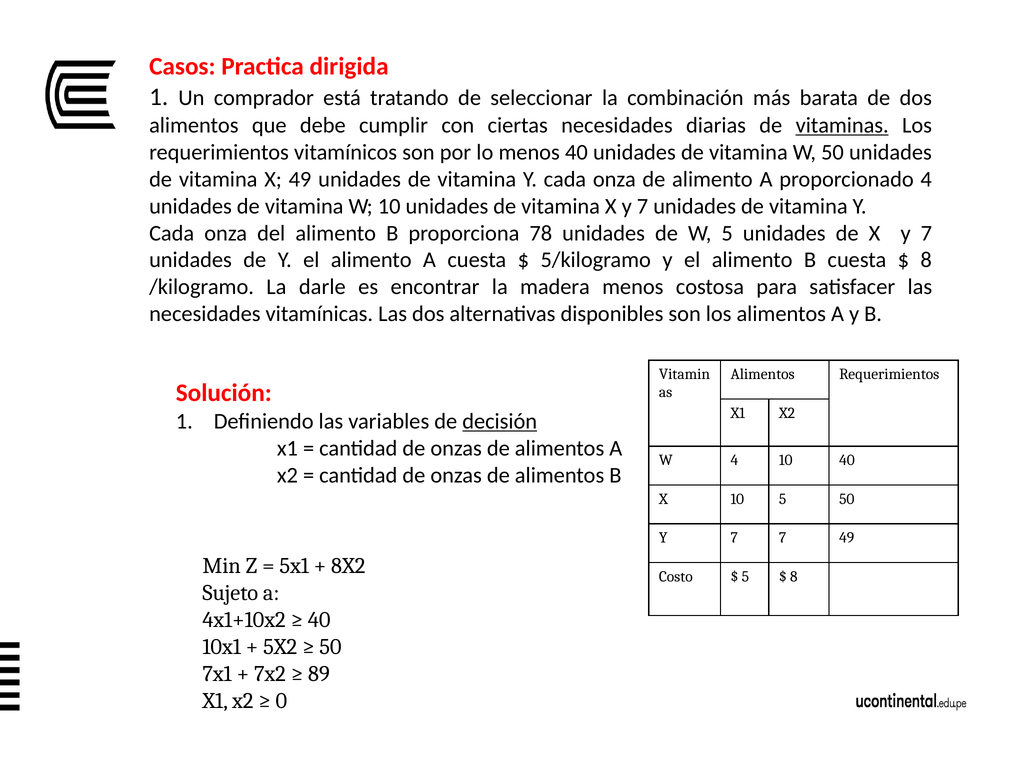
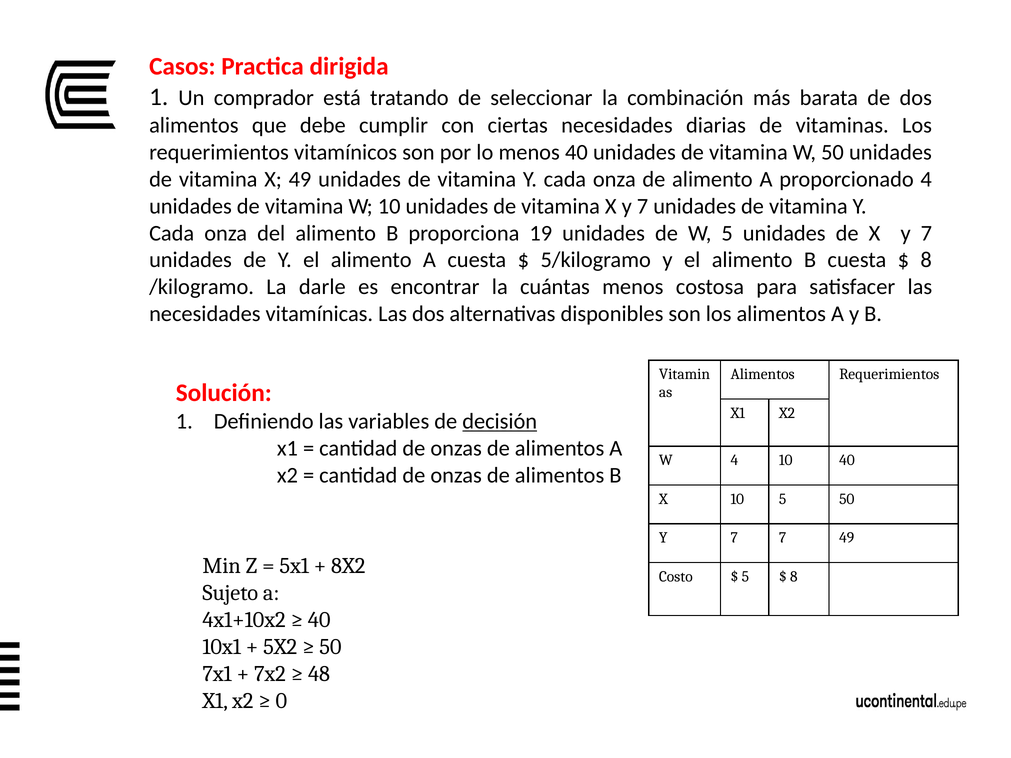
vitaminas underline: present -> none
78: 78 -> 19
madera: madera -> cuántas
89: 89 -> 48
